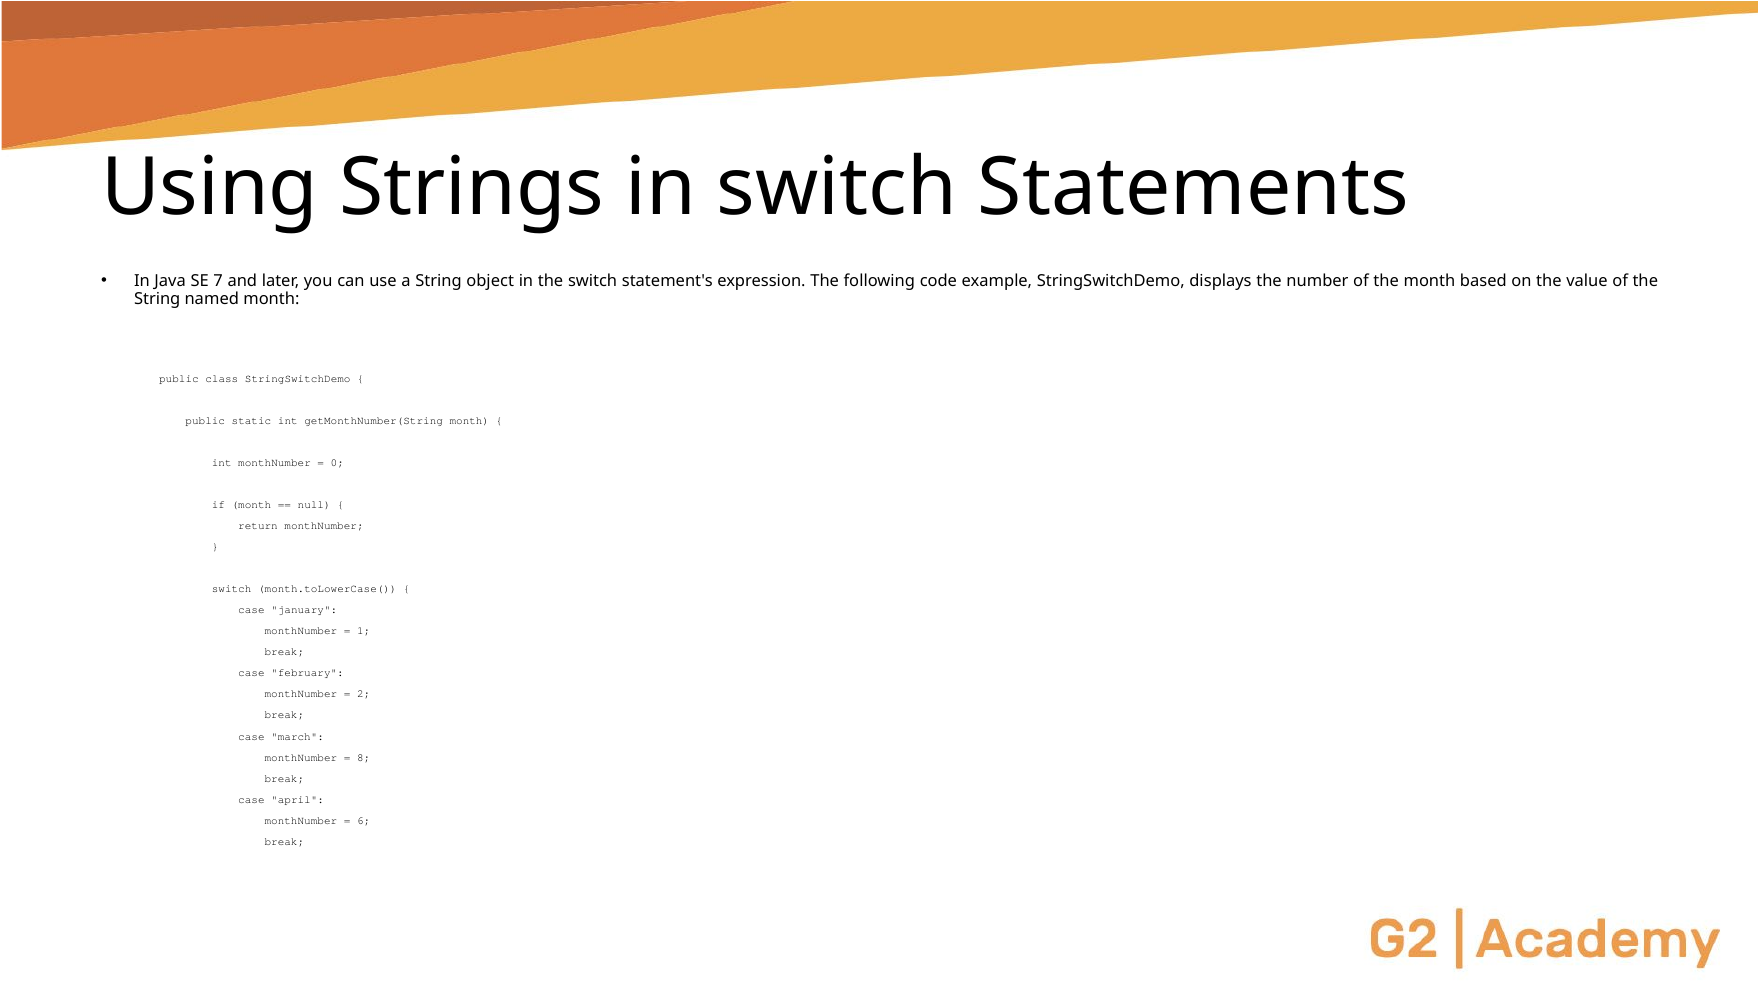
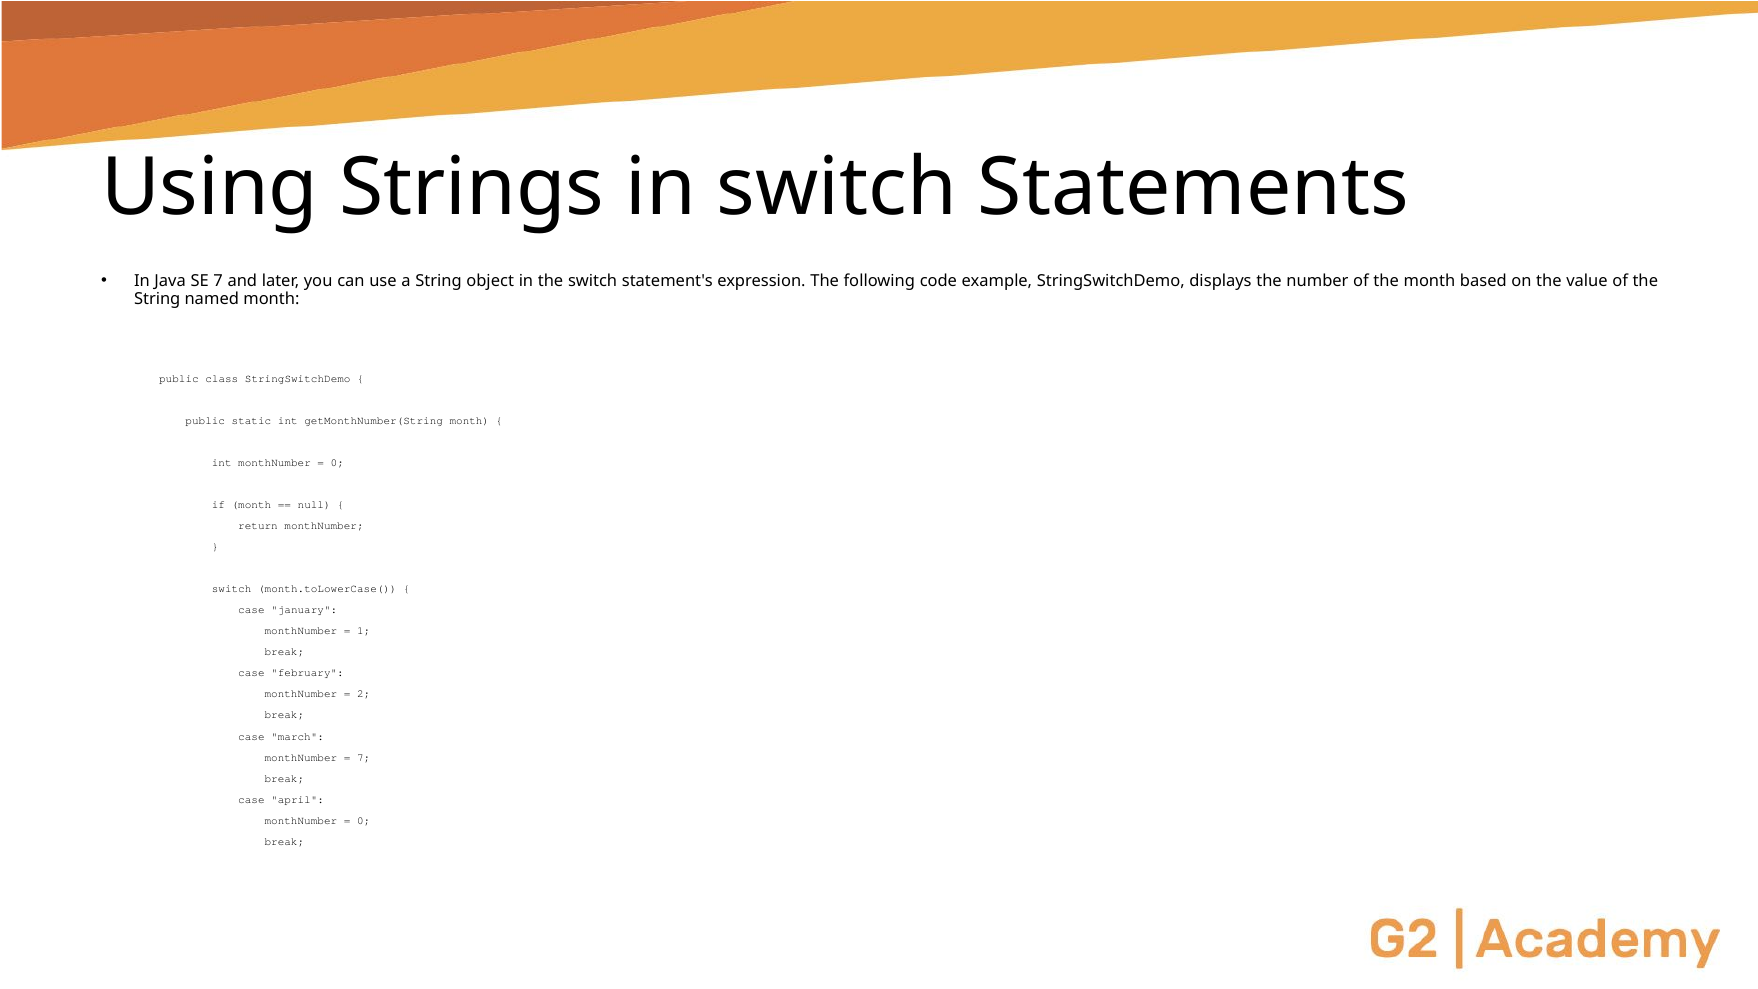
8 at (364, 757): 8 -> 7
6 at (364, 820): 6 -> 0
